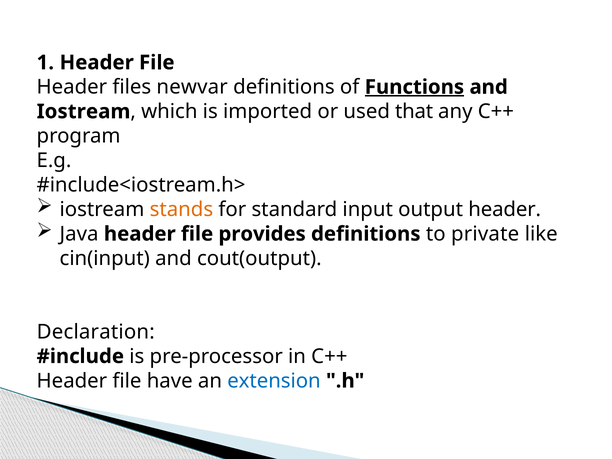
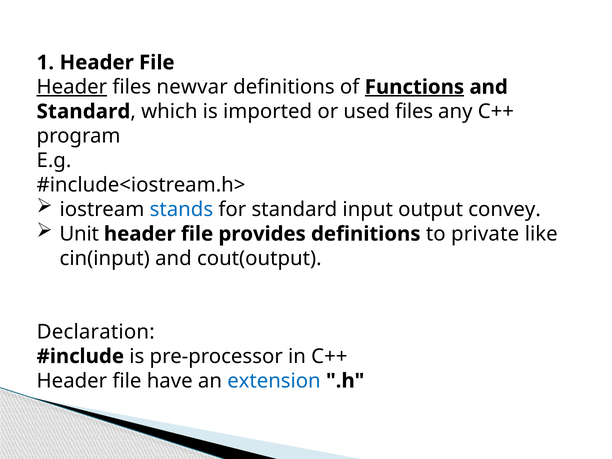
Header at (72, 87) underline: none -> present
Iostream at (83, 112): Iostream -> Standard
used that: that -> files
stands colour: orange -> blue
output header: header -> convey
Java: Java -> Unit
